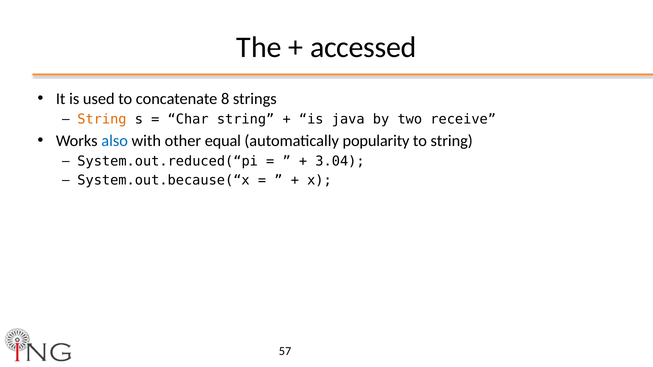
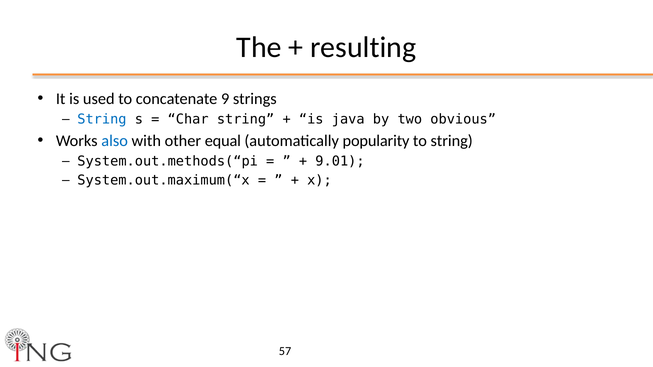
accessed: accessed -> resulting
8: 8 -> 9
String at (102, 120) colour: orange -> blue
receive: receive -> obvious
System.out.reduced(“pi: System.out.reduced(“pi -> System.out.methods(“pi
3.04: 3.04 -> 9.01
System.out.because(“x: System.out.because(“x -> System.out.maximum(“x
